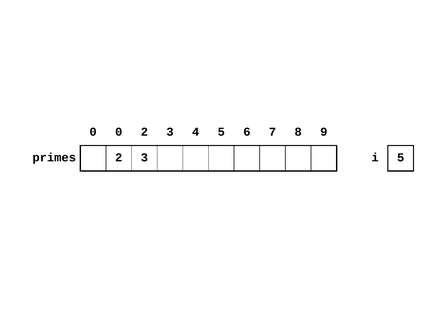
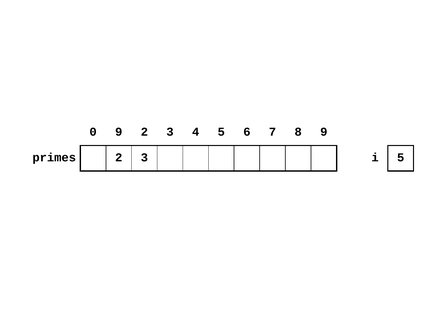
0 0: 0 -> 9
